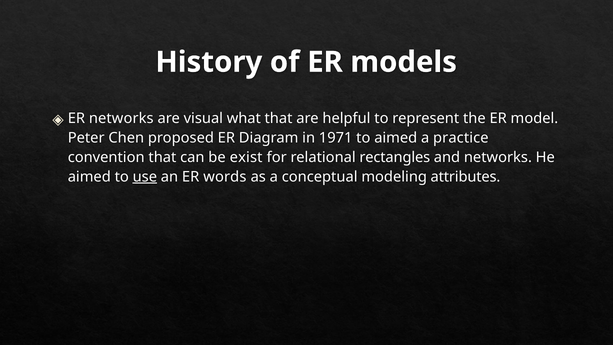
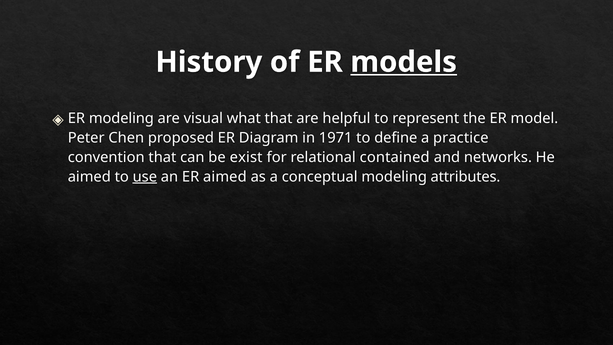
models underline: none -> present
ER networks: networks -> modeling
to aimed: aimed -> define
rectangles: rectangles -> contained
ER words: words -> aimed
